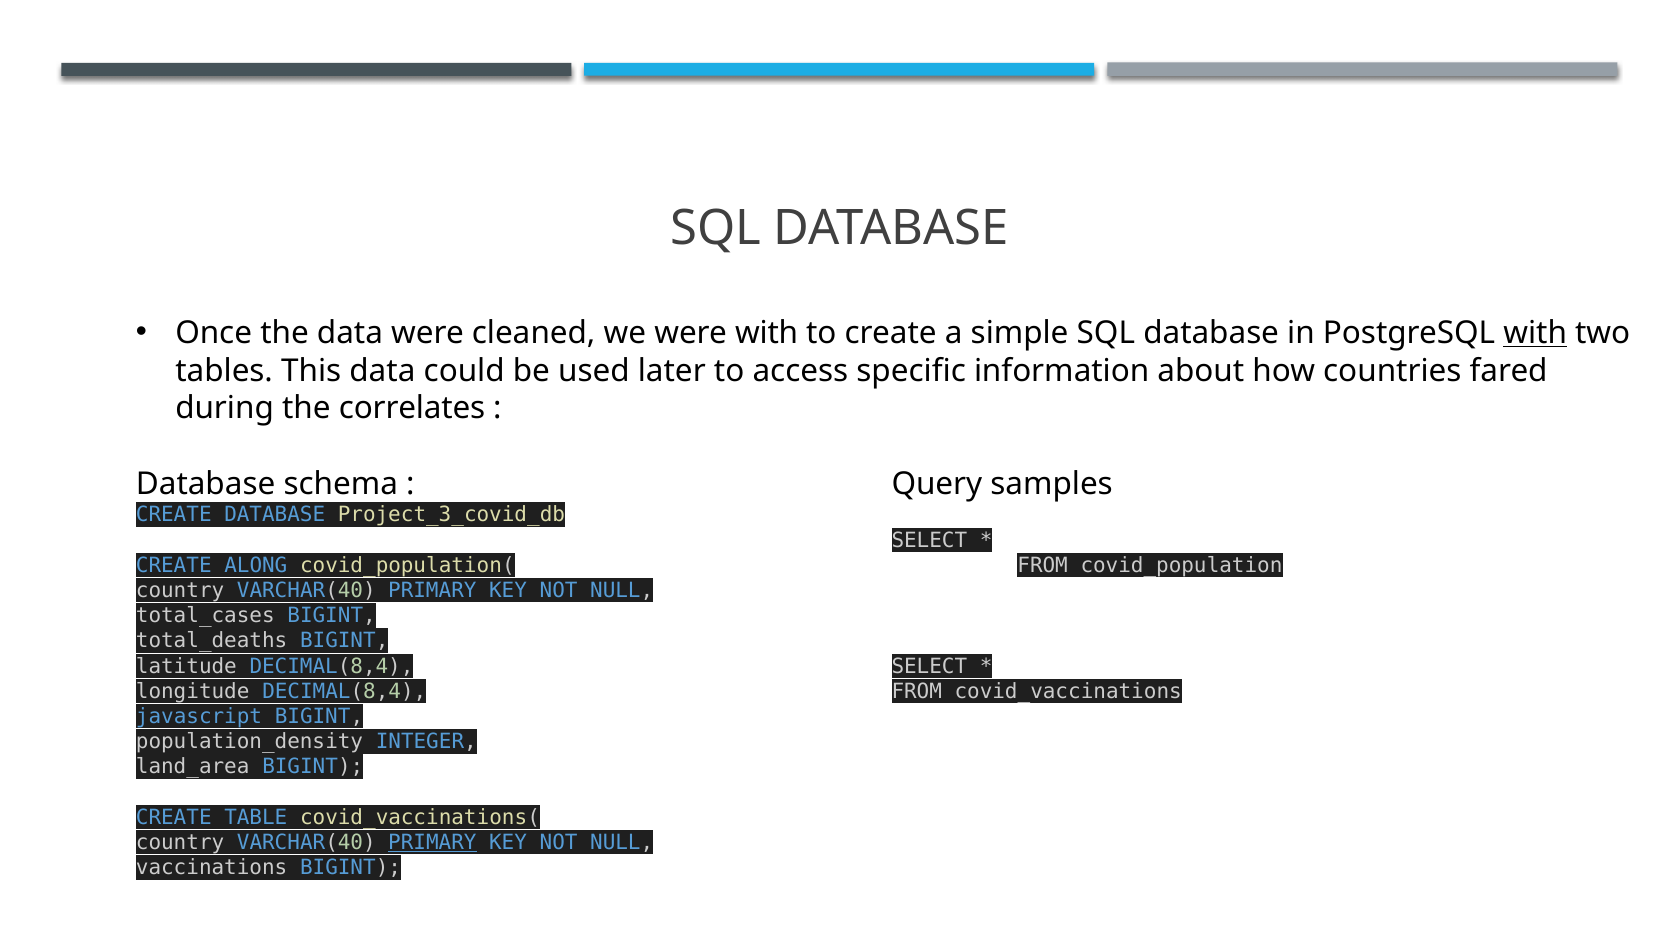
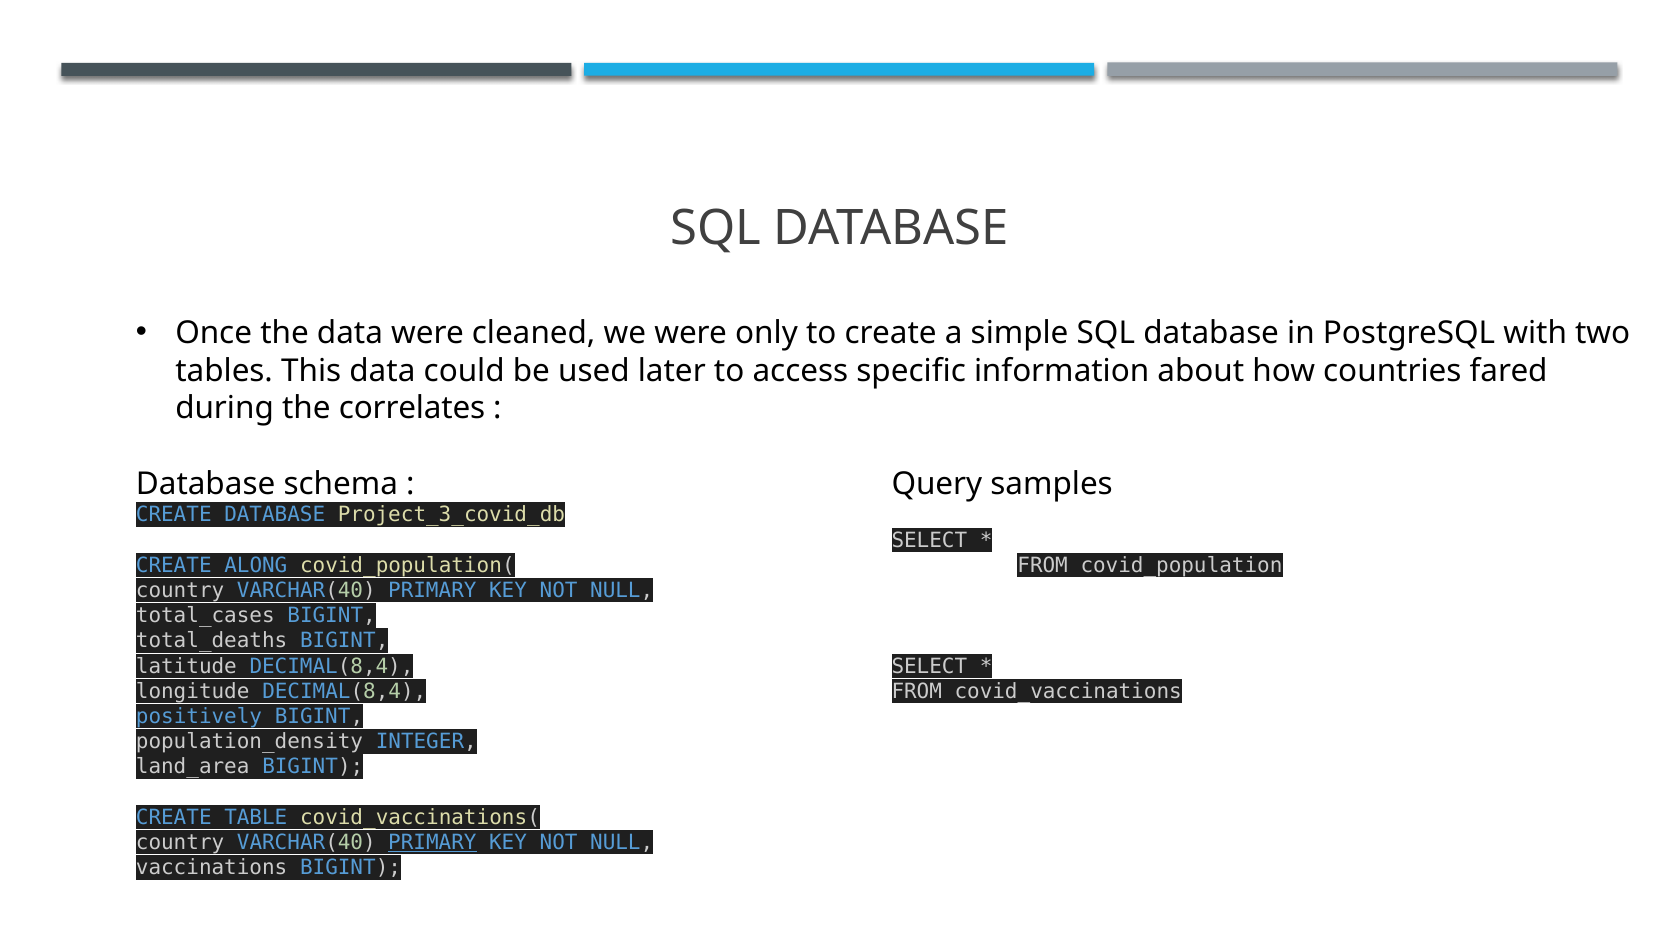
were with: with -> only
with at (1535, 333) underline: present -> none
javascript: javascript -> positively
